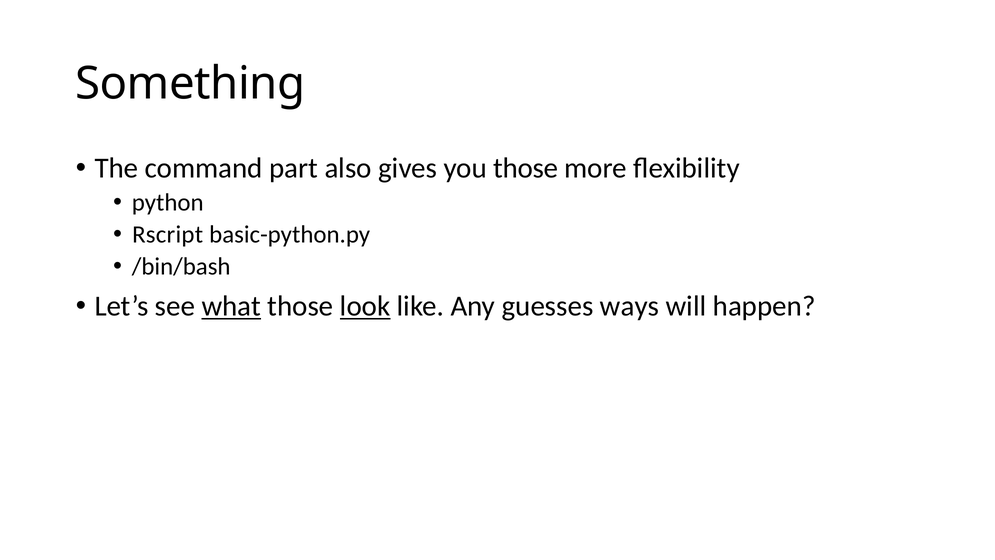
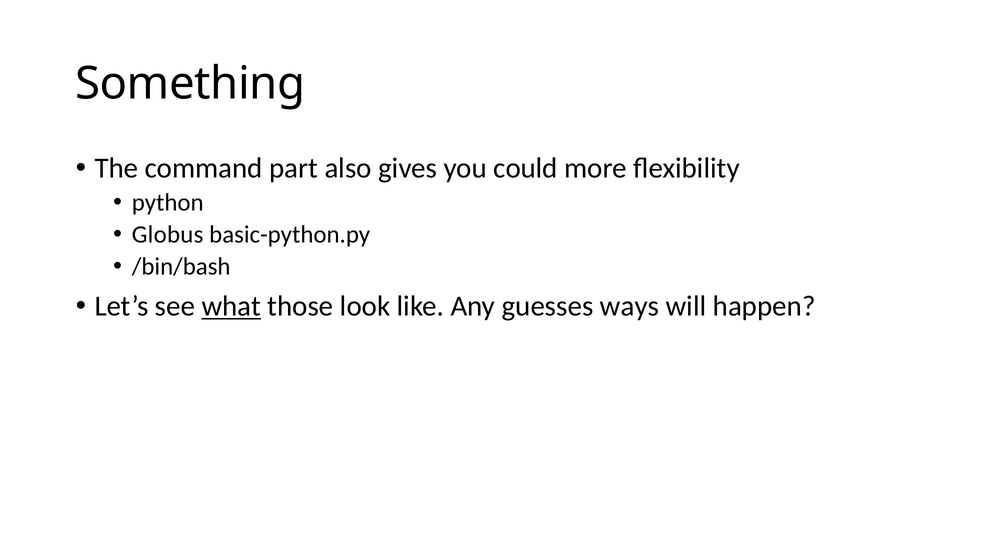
you those: those -> could
Rscript: Rscript -> Globus
look underline: present -> none
